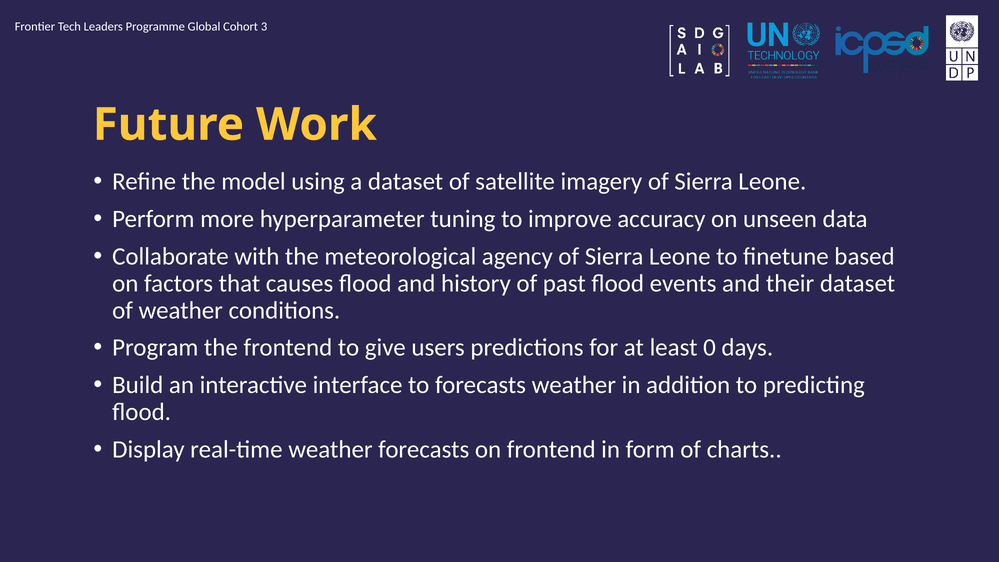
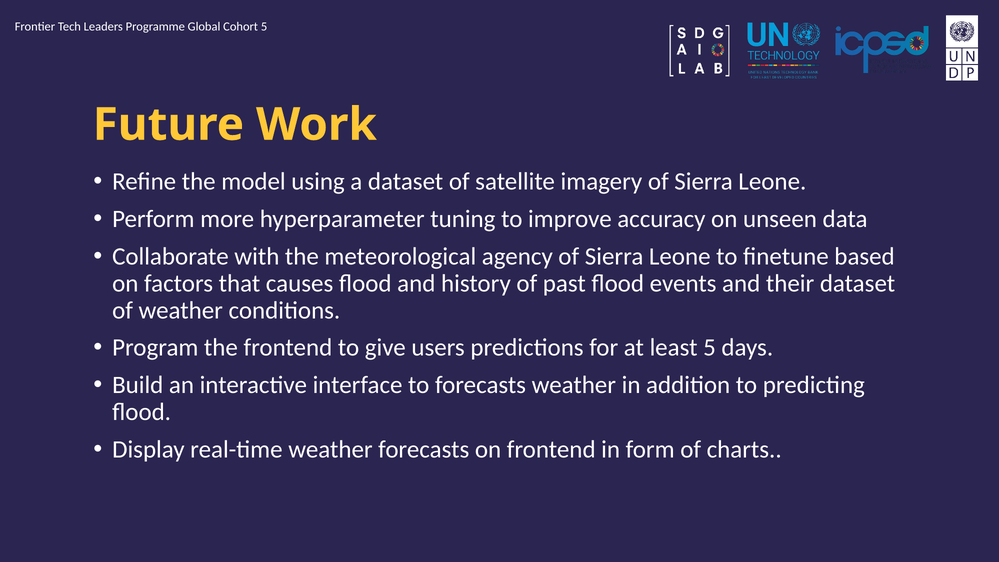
Cohort 3: 3 -> 5
least 0: 0 -> 5
